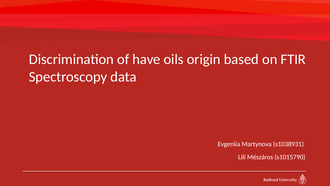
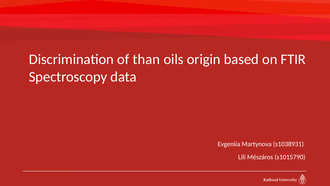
have: have -> than
